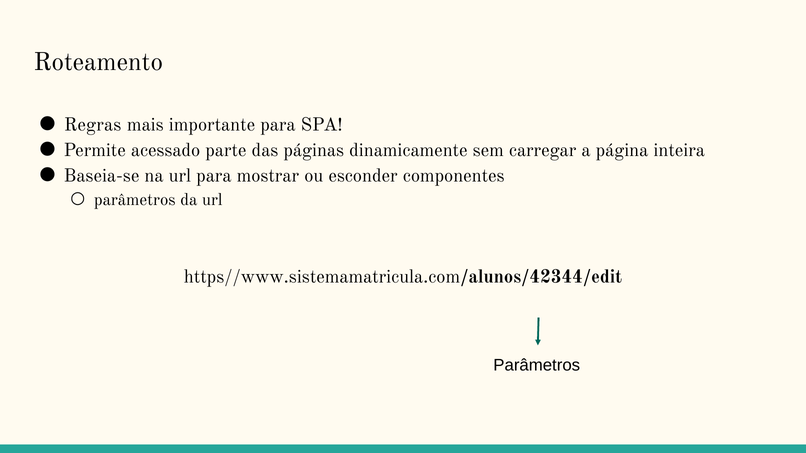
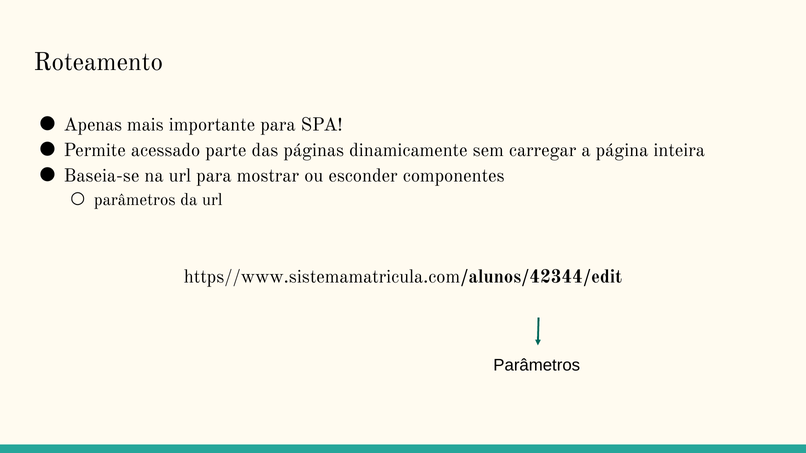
Regras: Regras -> Apenas
